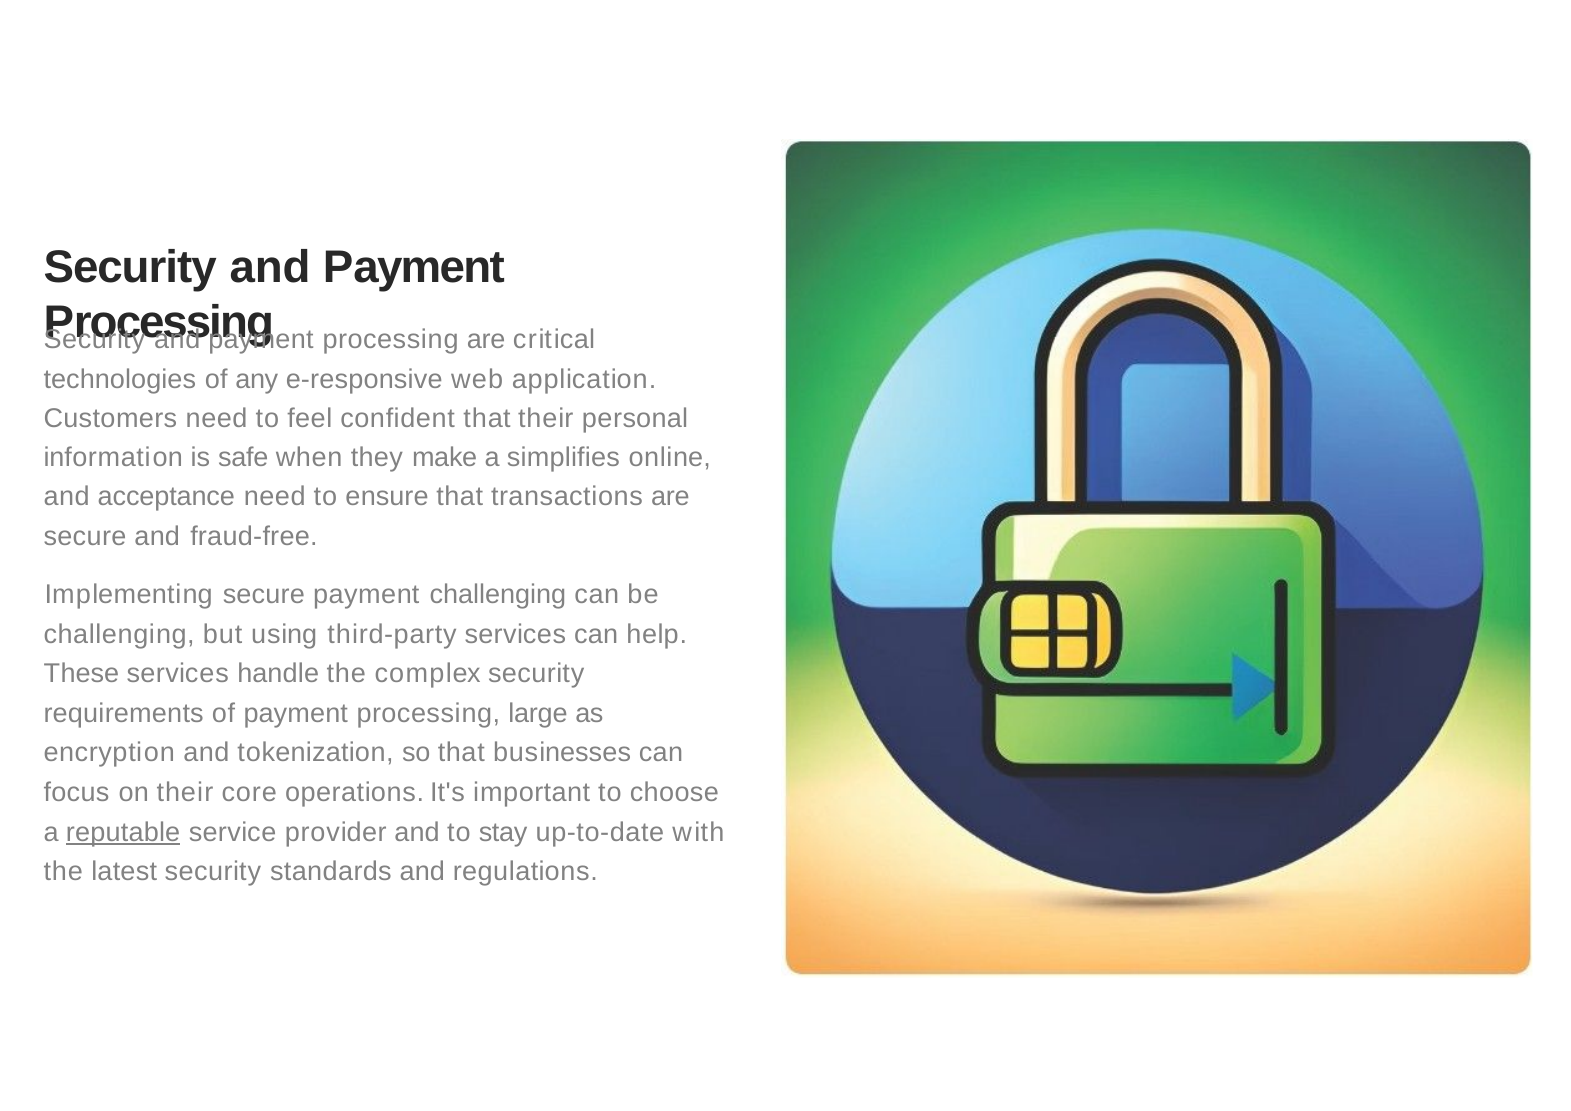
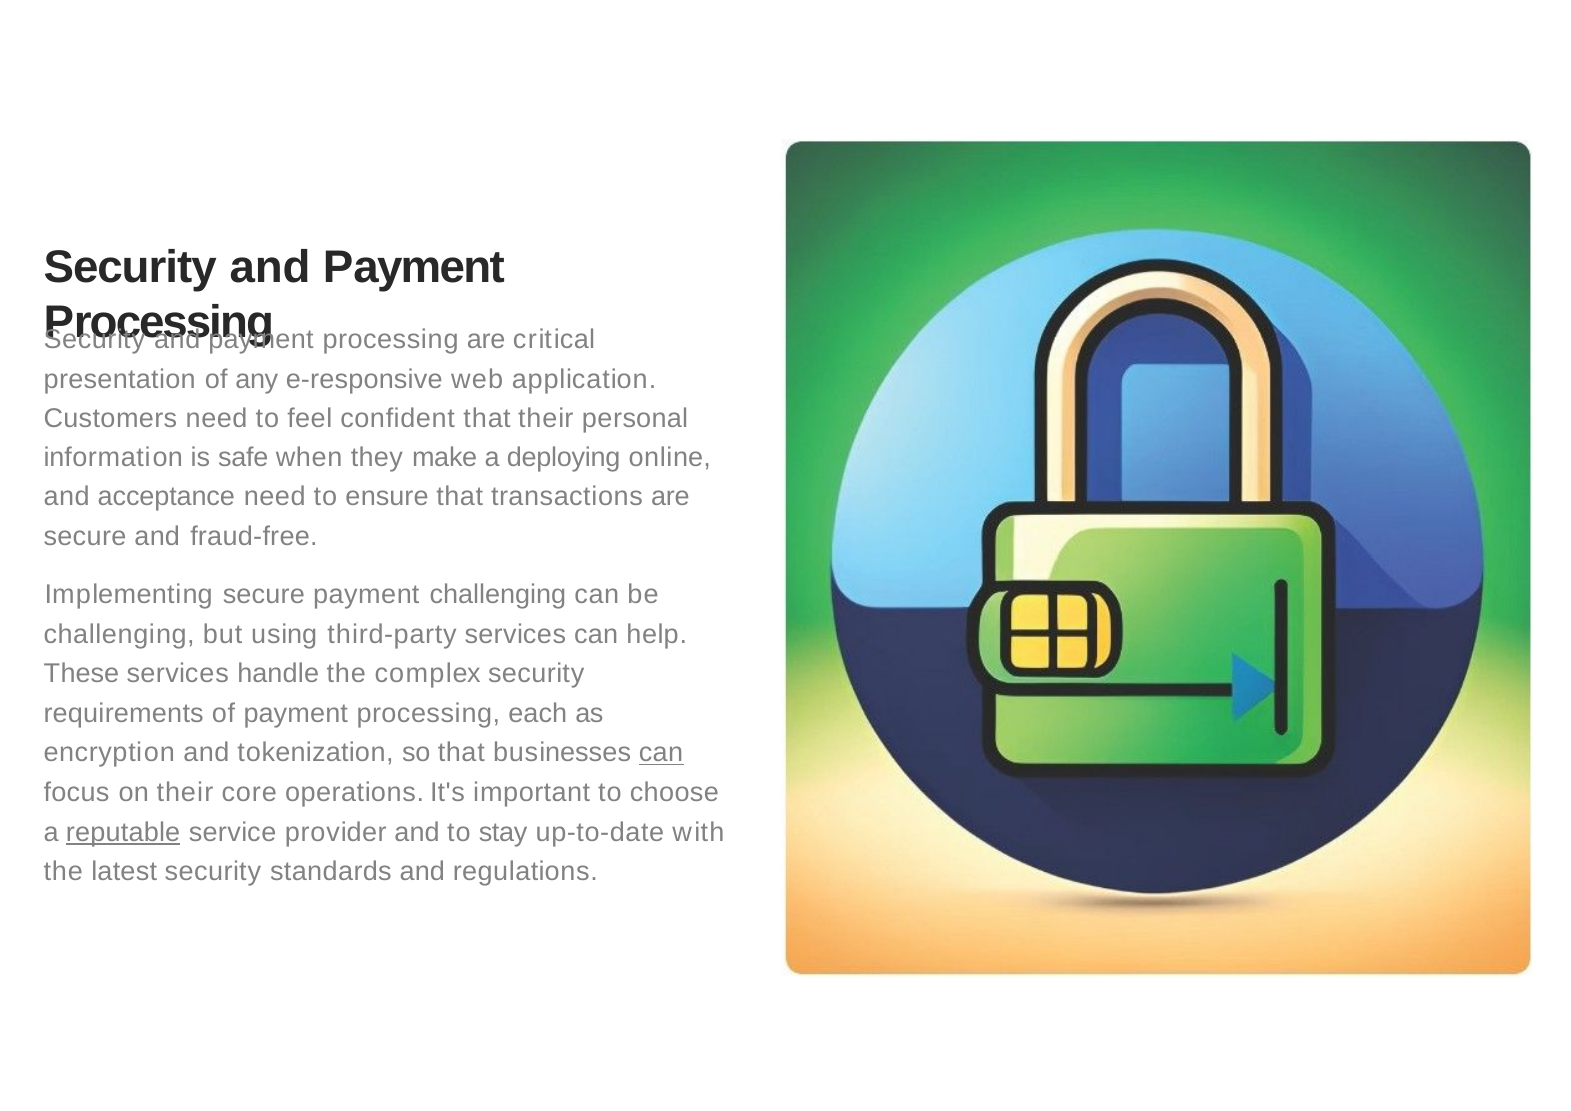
technologies: technologies -> presentation
simplifies: simplifies -> deploying
large: large -> each
can at (661, 753) underline: none -> present
